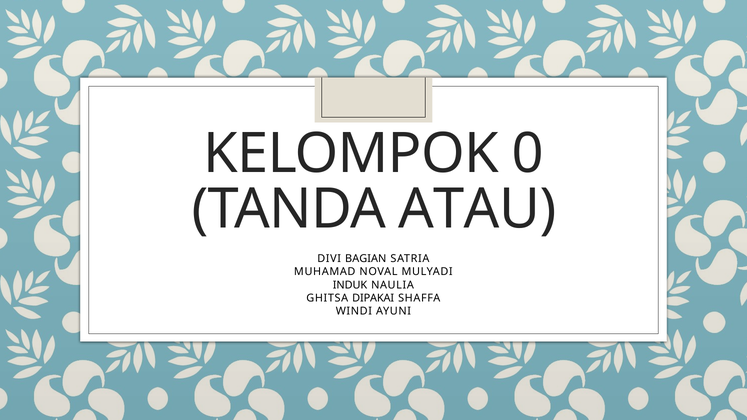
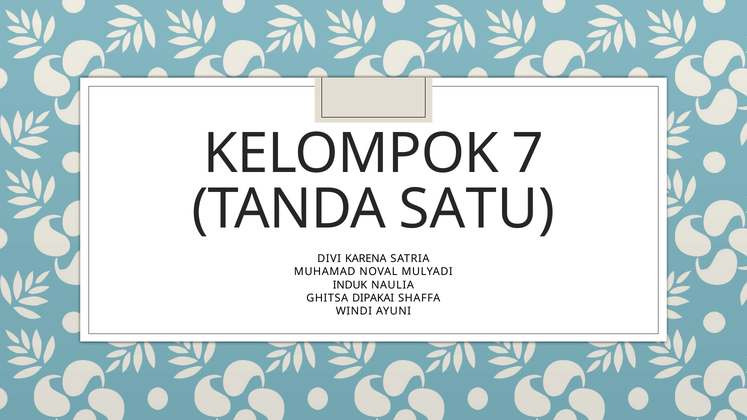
0: 0 -> 7
ATAU: ATAU -> SATU
BAGIAN: BAGIAN -> KARENA
